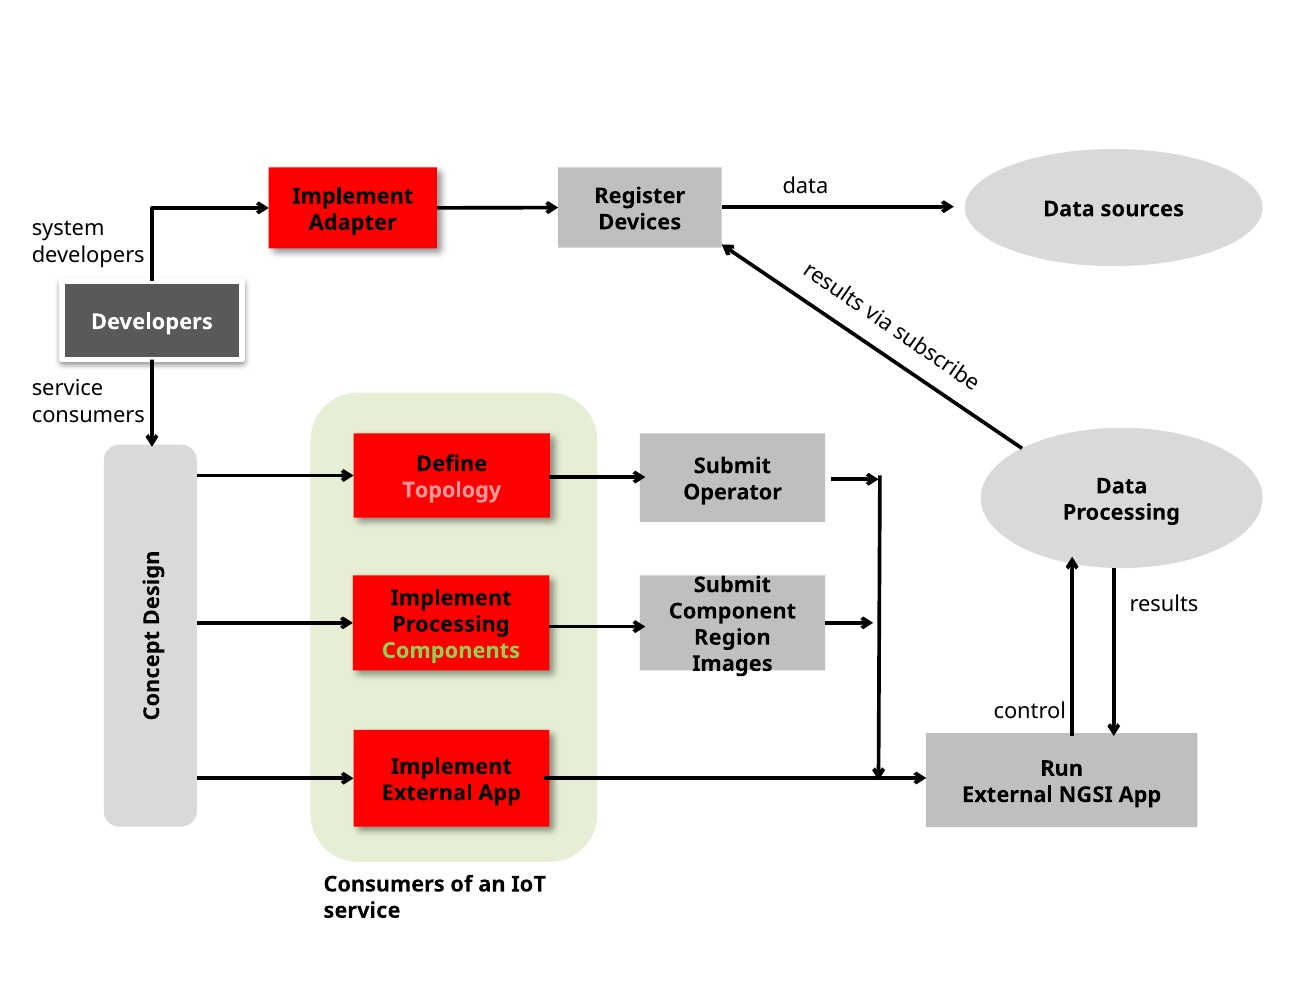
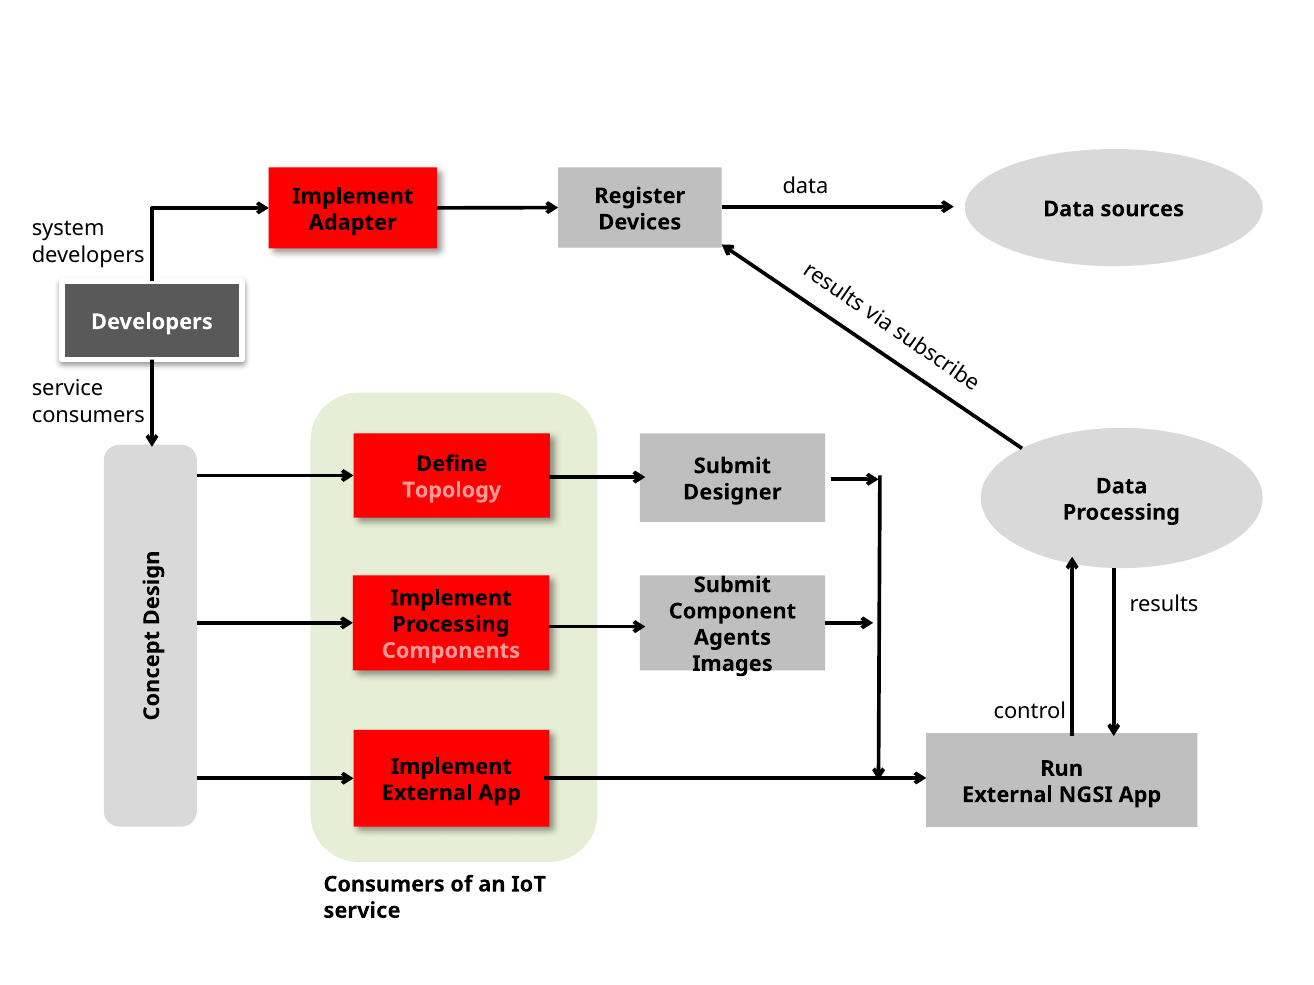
Operator: Operator -> Designer
Region: Region -> Agents
Components colour: light green -> pink
